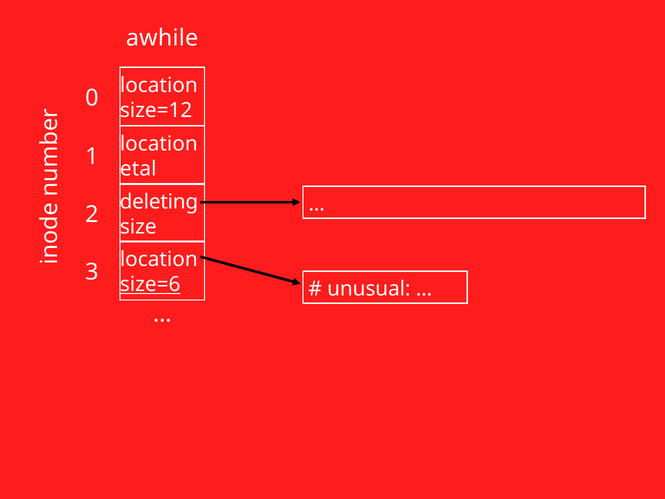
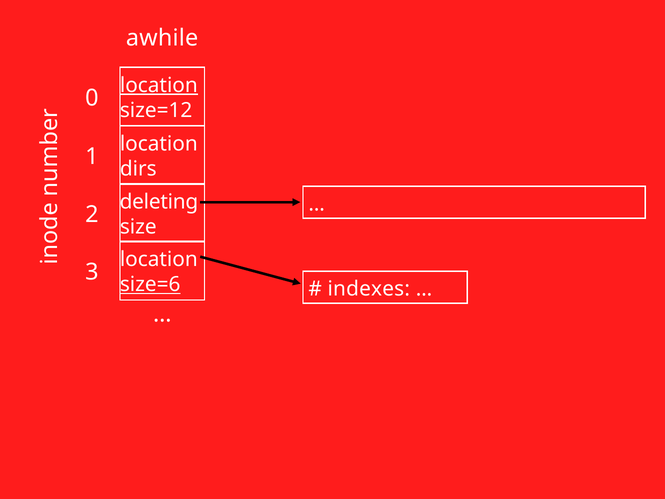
location at (159, 85) underline: none -> present
etal: etal -> dirs
unusual: unusual -> indexes
